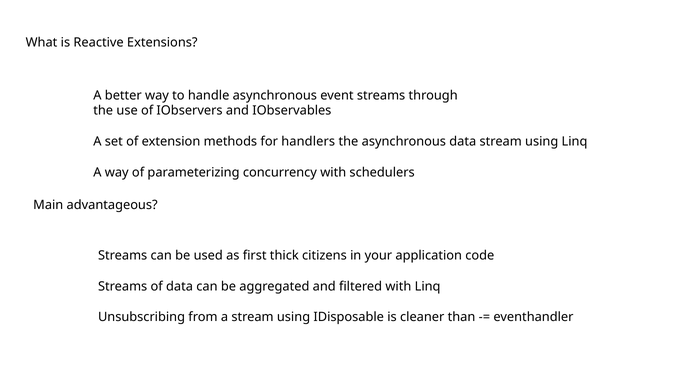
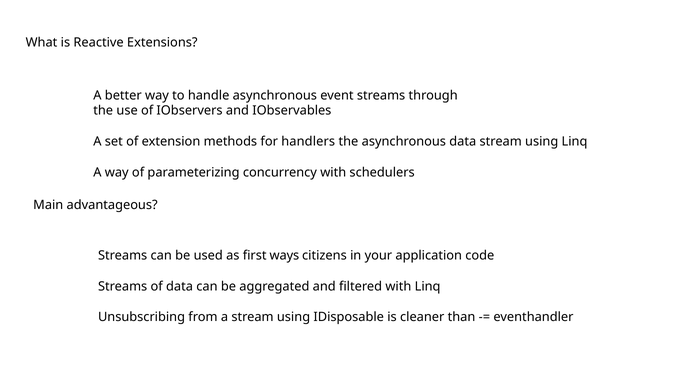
thick: thick -> ways
